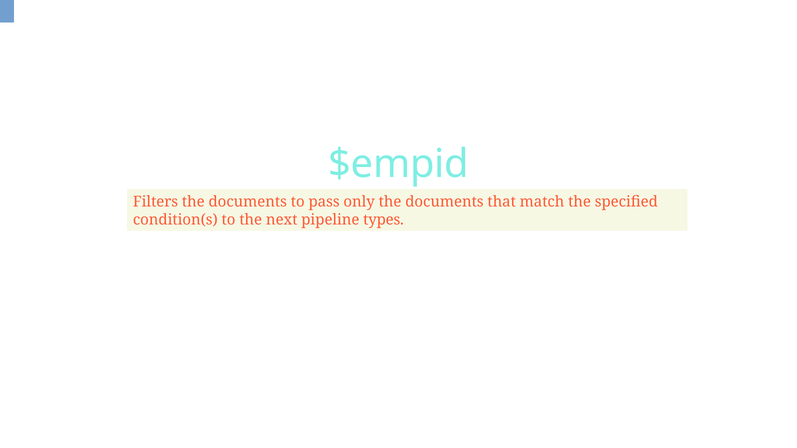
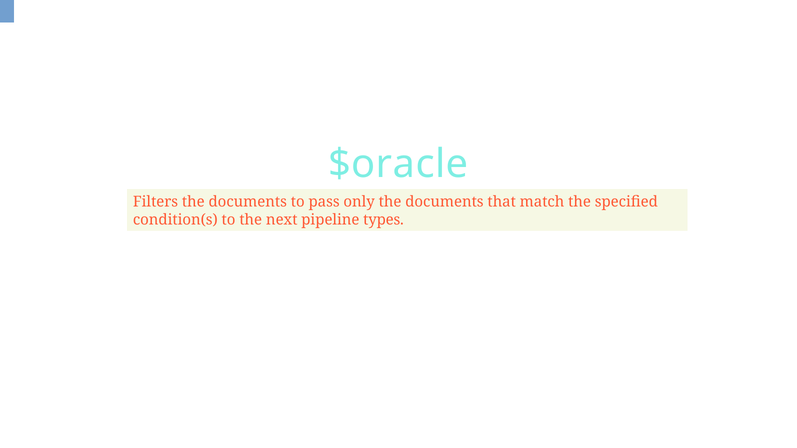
$empid: $empid -> $oracle
